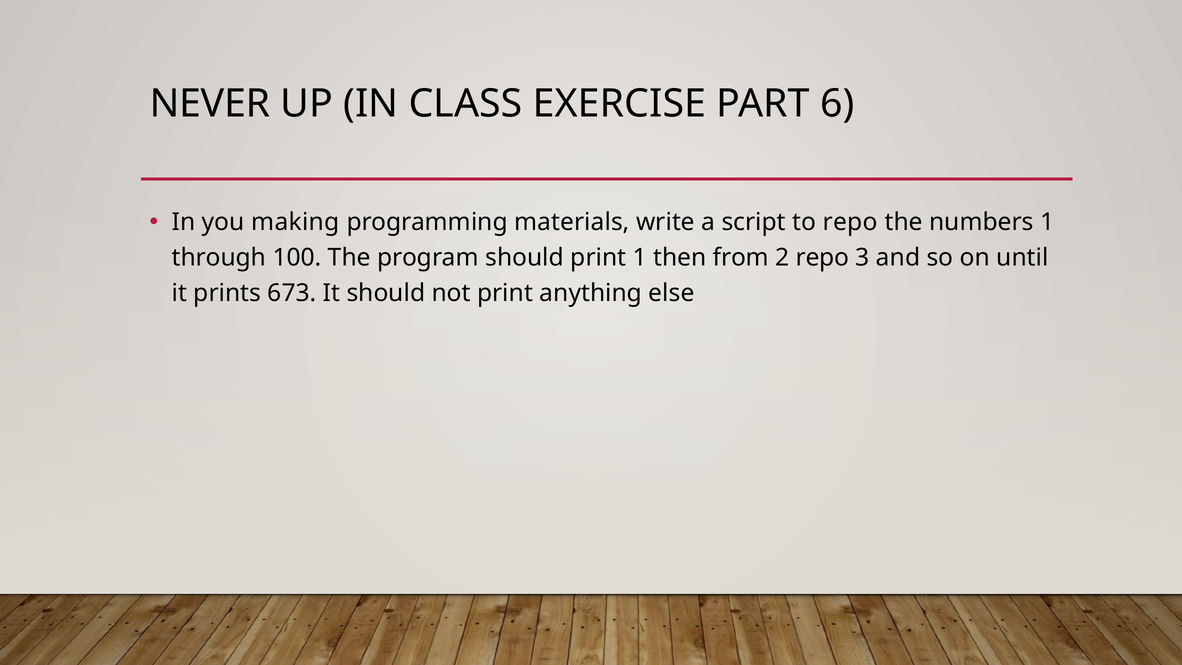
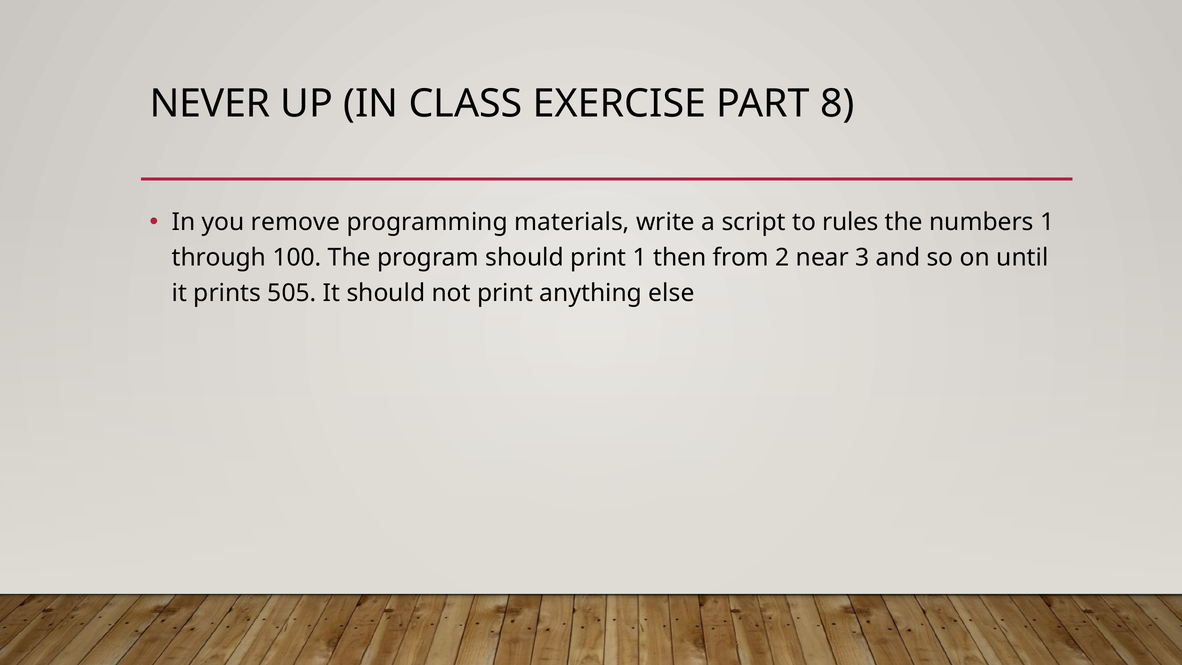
6: 6 -> 8
making: making -> remove
to repo: repo -> rules
2 repo: repo -> near
673: 673 -> 505
